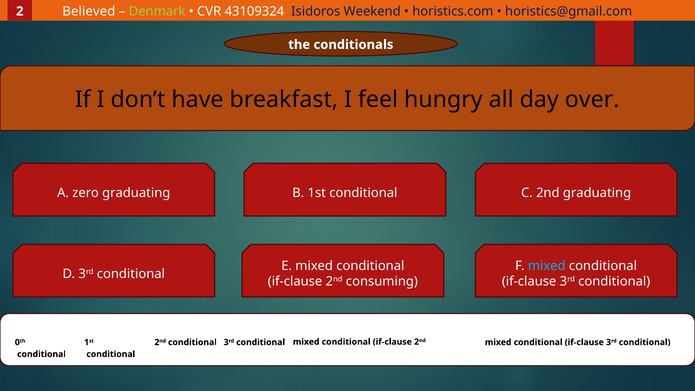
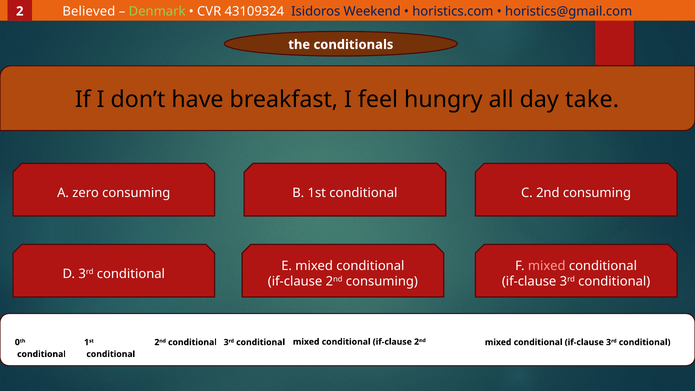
over: over -> take
zero graduating: graduating -> consuming
C 2nd graduating: graduating -> consuming
mixed at (547, 266) colour: light blue -> pink
